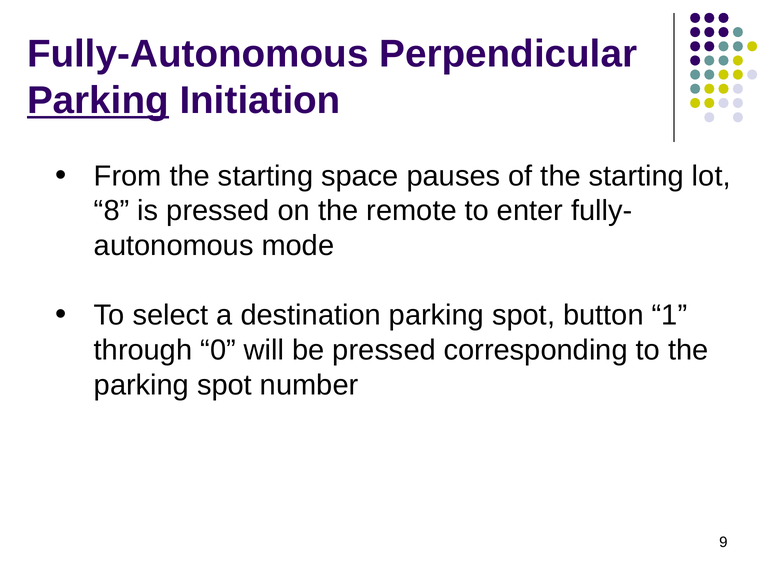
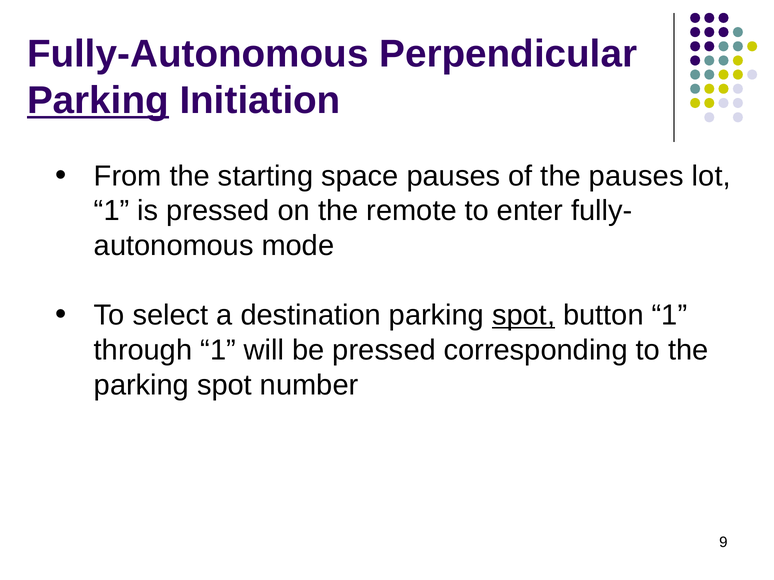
of the starting: starting -> pauses
8 at (112, 211): 8 -> 1
spot at (524, 316) underline: none -> present
through 0: 0 -> 1
